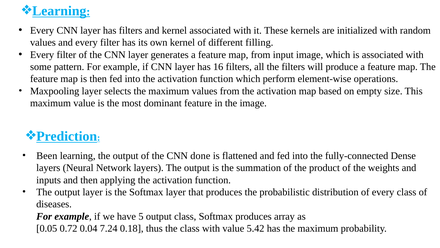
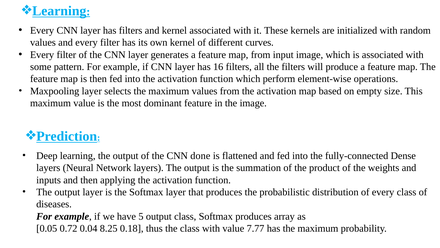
filling: filling -> curves
Been: Been -> Deep
7.24: 7.24 -> 8.25
5.42: 5.42 -> 7.77
